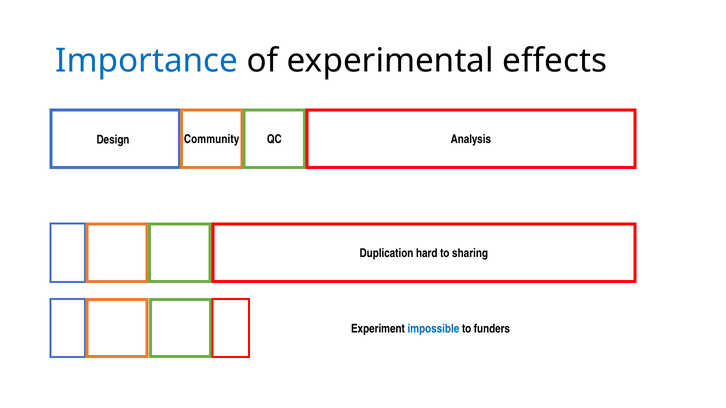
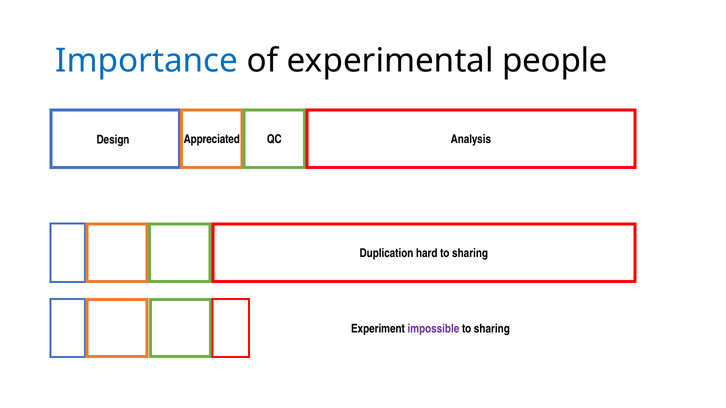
effects: effects -> people
Community: Community -> Appreciated
impossible colour: blue -> purple
funders at (492, 329): funders -> sharing
